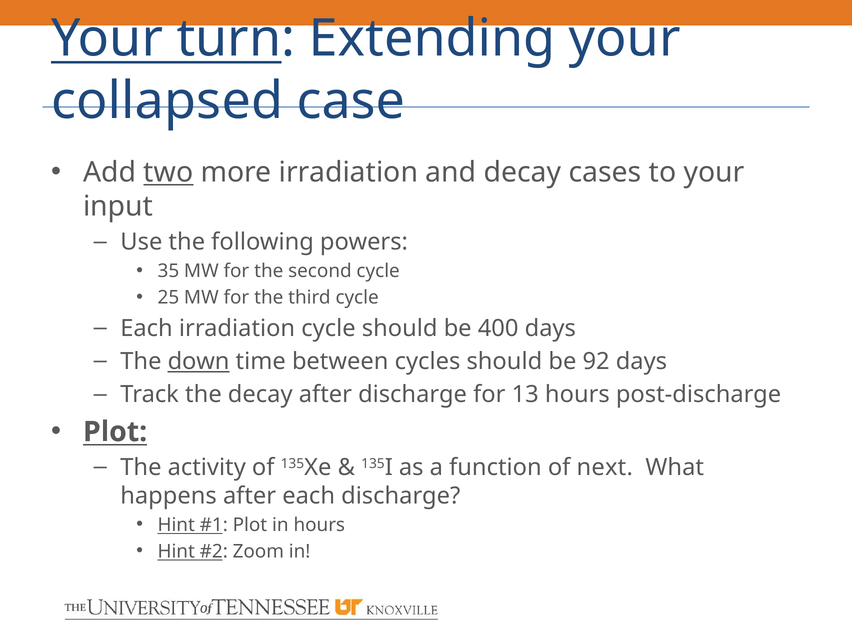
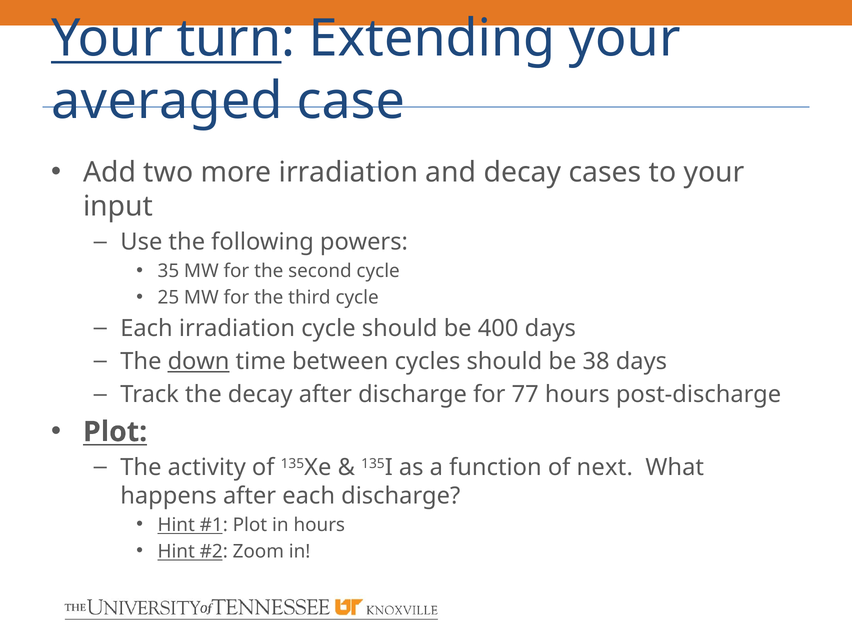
collapsed: collapsed -> averaged
two underline: present -> none
92: 92 -> 38
13: 13 -> 77
